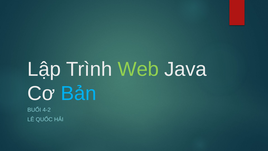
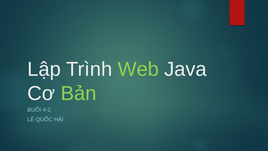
Bản colour: light blue -> light green
